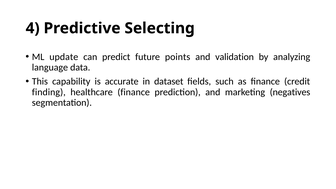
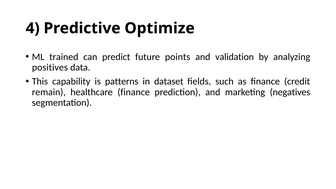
Selecting: Selecting -> Optimize
update: update -> trained
language: language -> positives
accurate: accurate -> patterns
finding: finding -> remain
